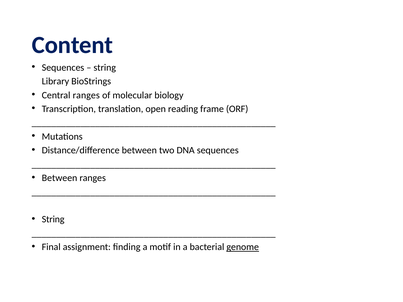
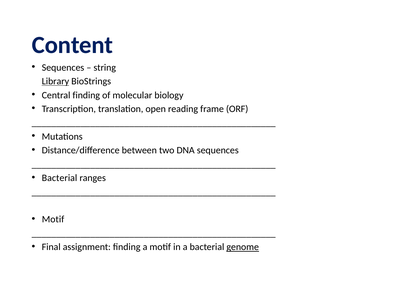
Library underline: none -> present
Central ranges: ranges -> finding
Between at (60, 178): Between -> Bacterial
String at (53, 220): String -> Motif
